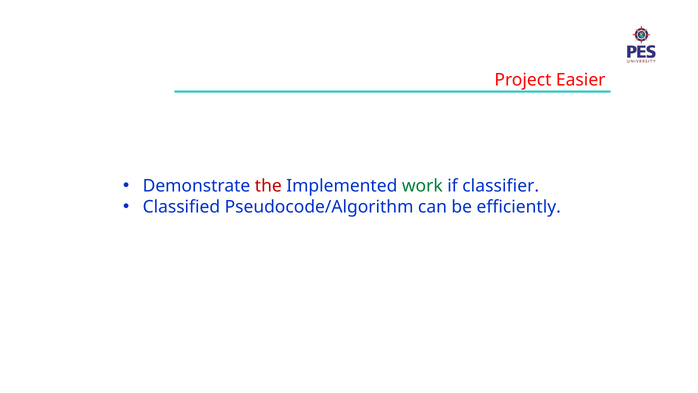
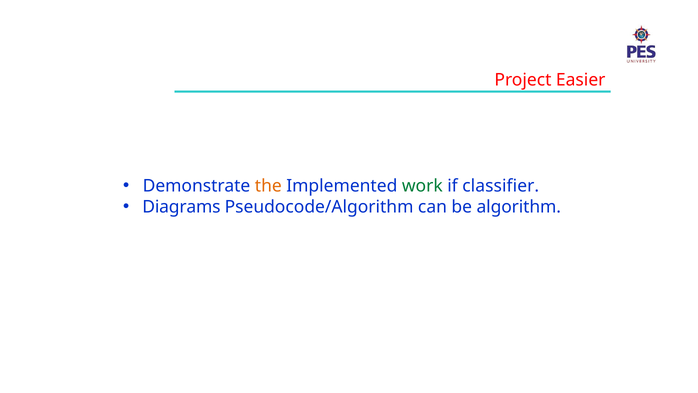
the colour: red -> orange
Classified: Classified -> Diagrams
efficiently: efficiently -> algorithm
